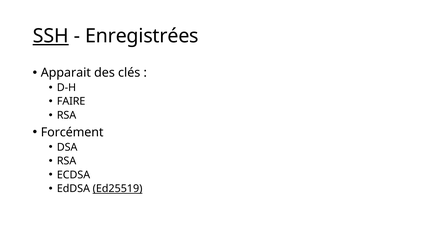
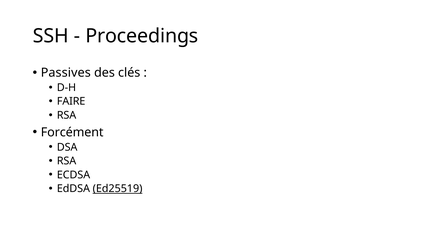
SSH underline: present -> none
Enregistrées: Enregistrées -> Proceedings
Apparait: Apparait -> Passives
